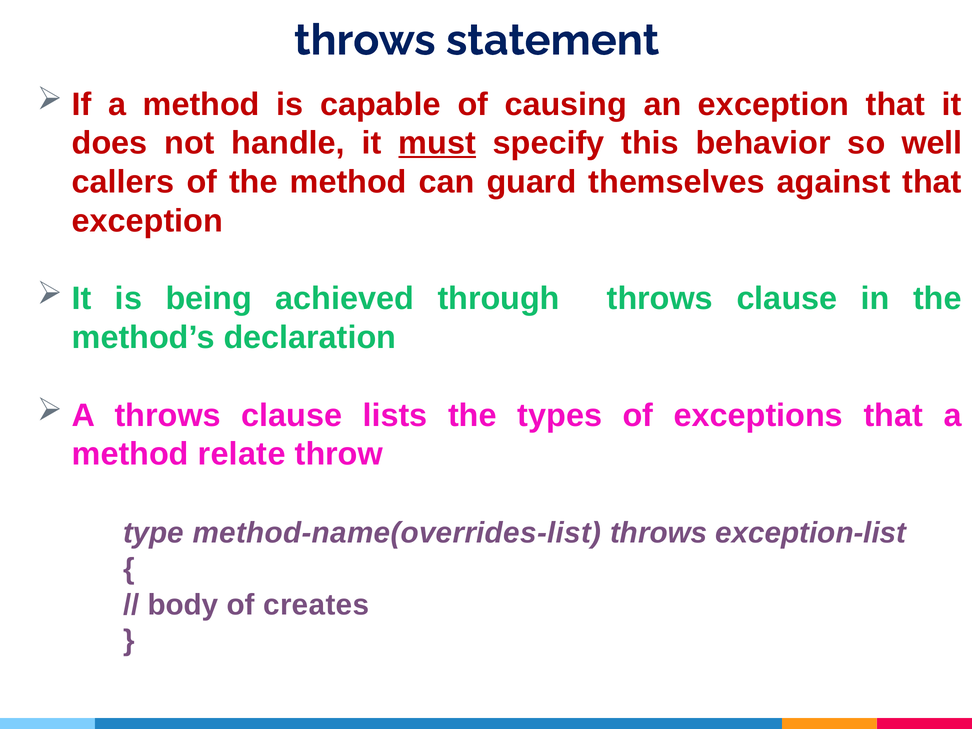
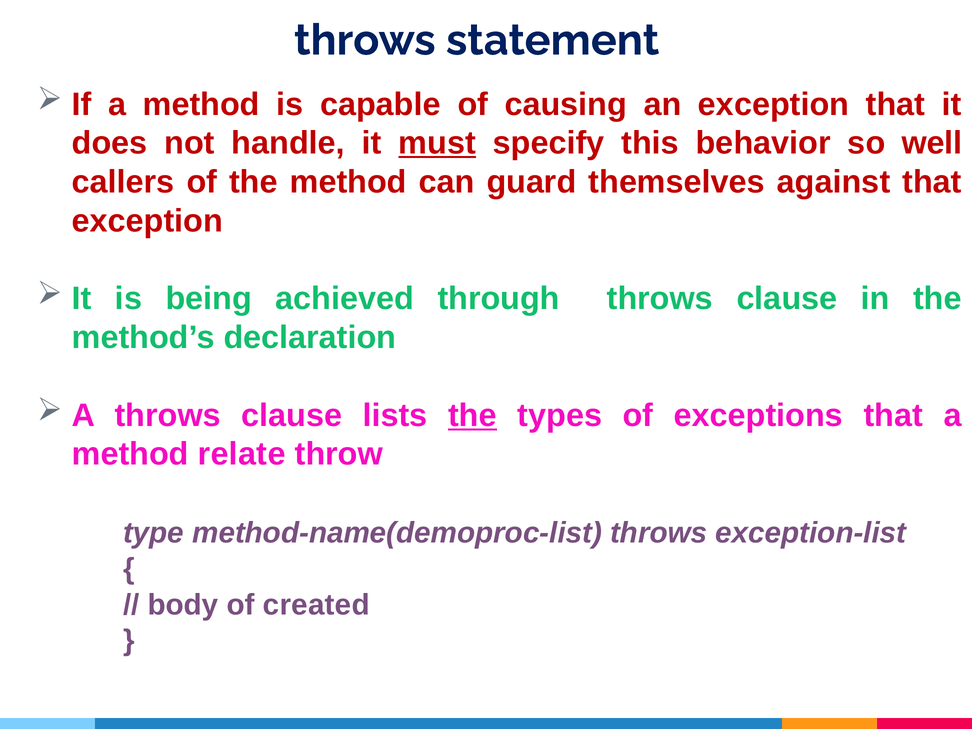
the at (472, 415) underline: none -> present
method-name(overrides-list: method-name(overrides-list -> method-name(demoproc-list
creates: creates -> created
